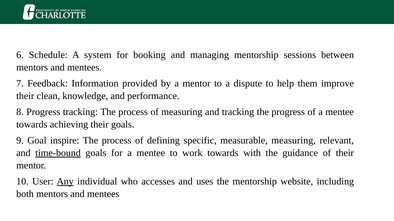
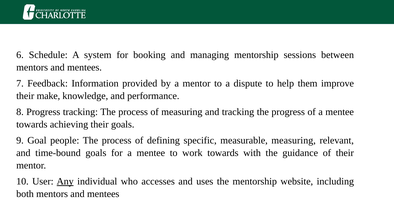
clean: clean -> make
inspire: inspire -> people
time-bound underline: present -> none
